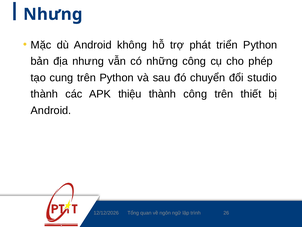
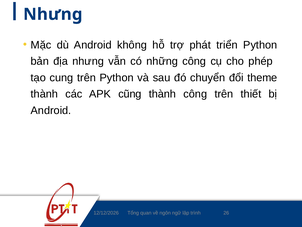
studio: studio -> theme
thiệu: thiệu -> cũng
